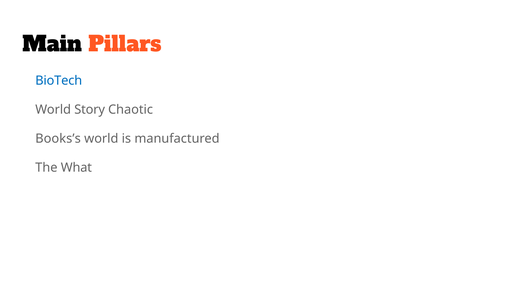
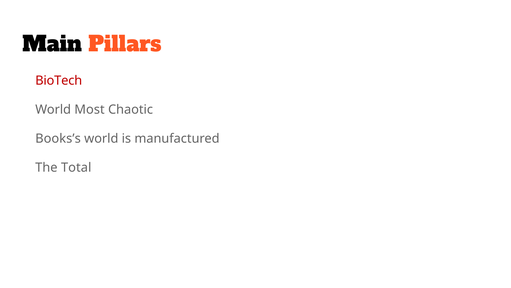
BioTech colour: blue -> red
Story: Story -> Most
What: What -> Total
